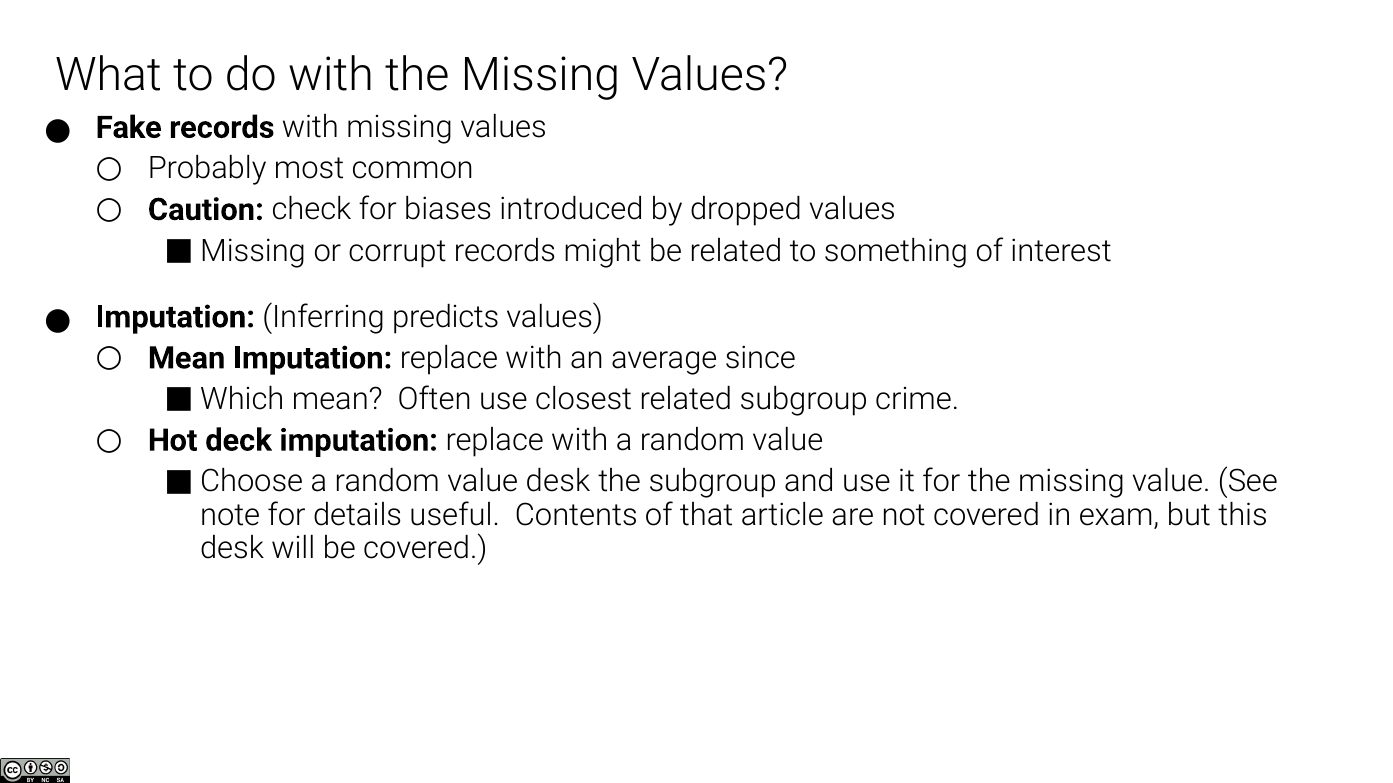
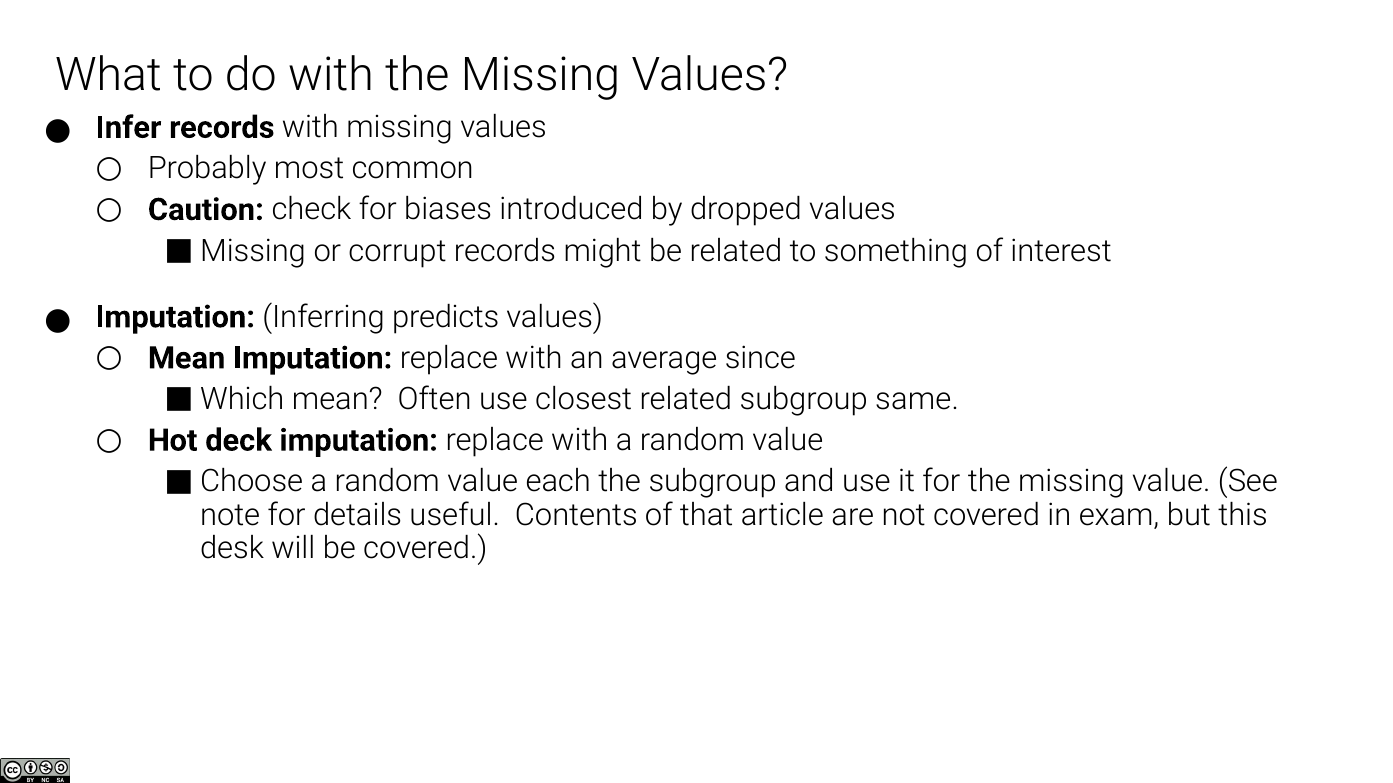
Fake: Fake -> Infer
crime: crime -> same
value desk: desk -> each
